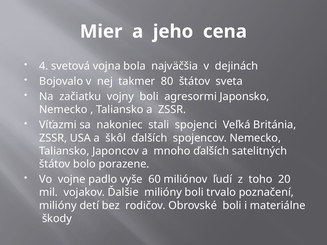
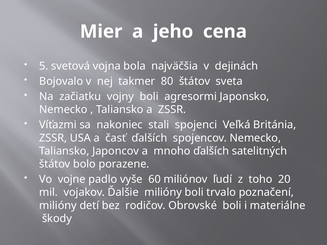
4: 4 -> 5
škôl: škôl -> časť
